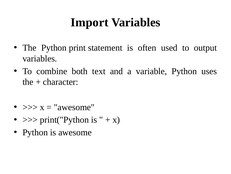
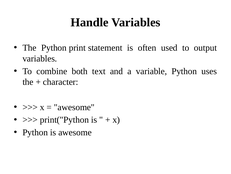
Import: Import -> Handle
